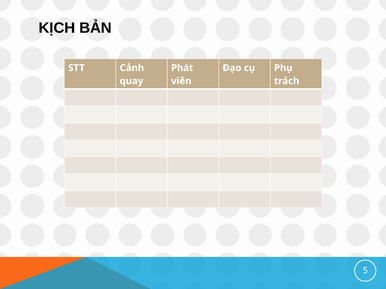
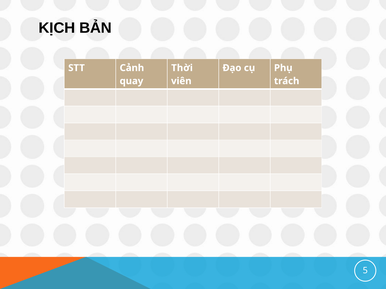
Phát: Phát -> Thời
